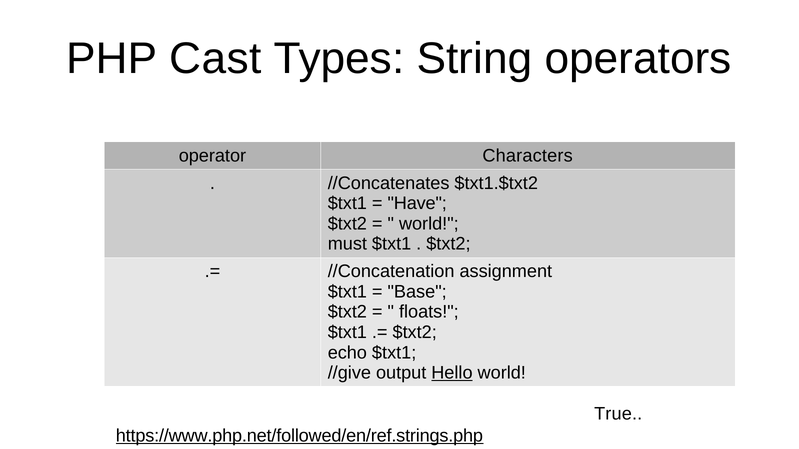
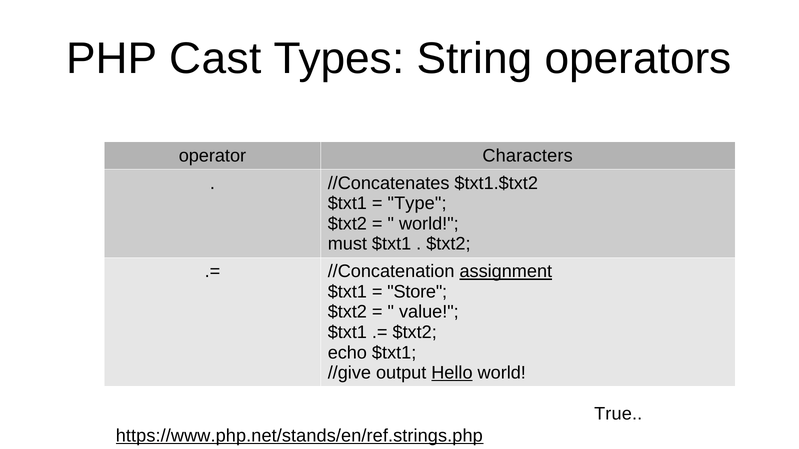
Have: Have -> Type
assignment underline: none -> present
Base: Base -> Store
floats: floats -> value
https://www.php.net/followed/en/ref.strings.php: https://www.php.net/followed/en/ref.strings.php -> https://www.php.net/stands/en/ref.strings.php
